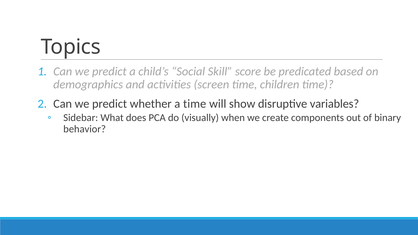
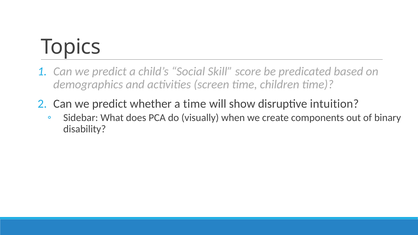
variables: variables -> intuition
behavior: behavior -> disability
